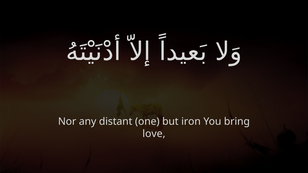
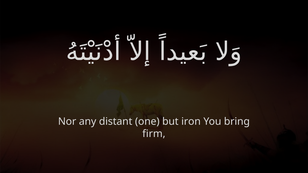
love: love -> firm
